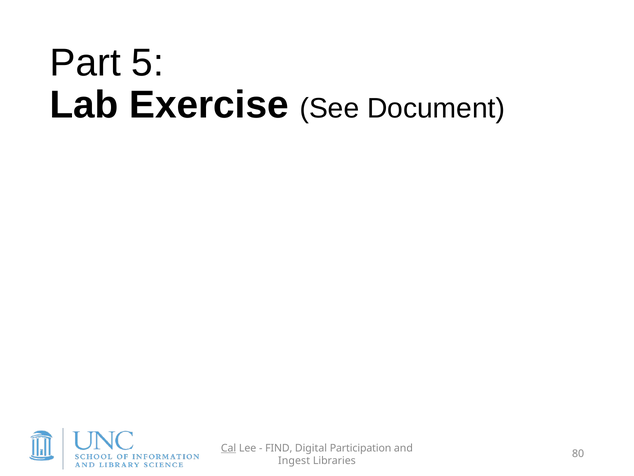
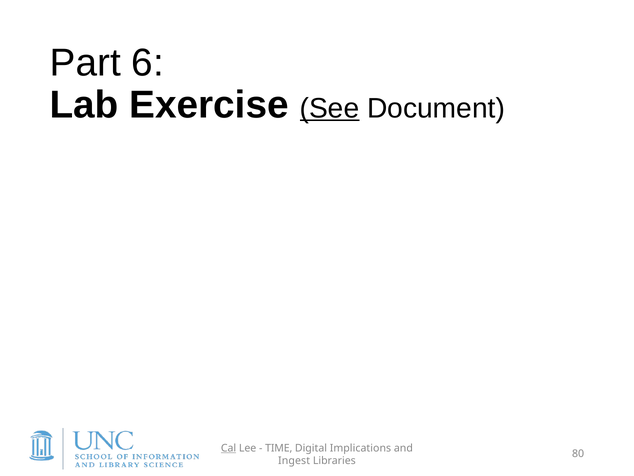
5: 5 -> 6
See underline: none -> present
FIND: FIND -> TIME
Participation: Participation -> Implications
